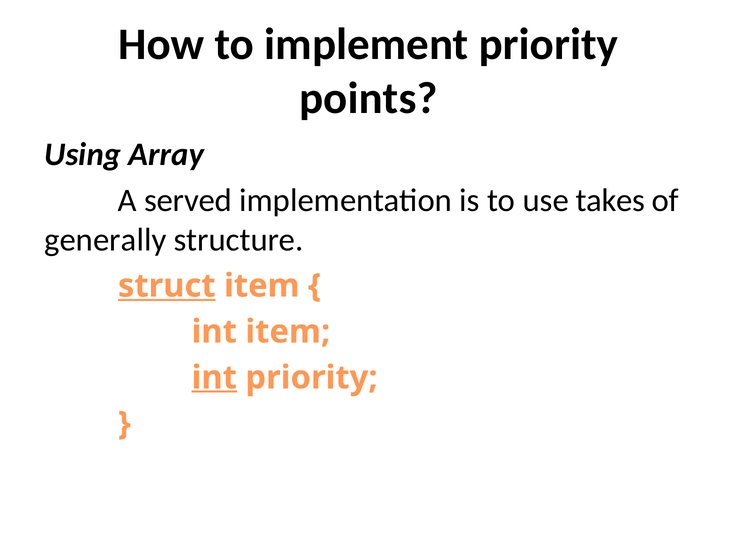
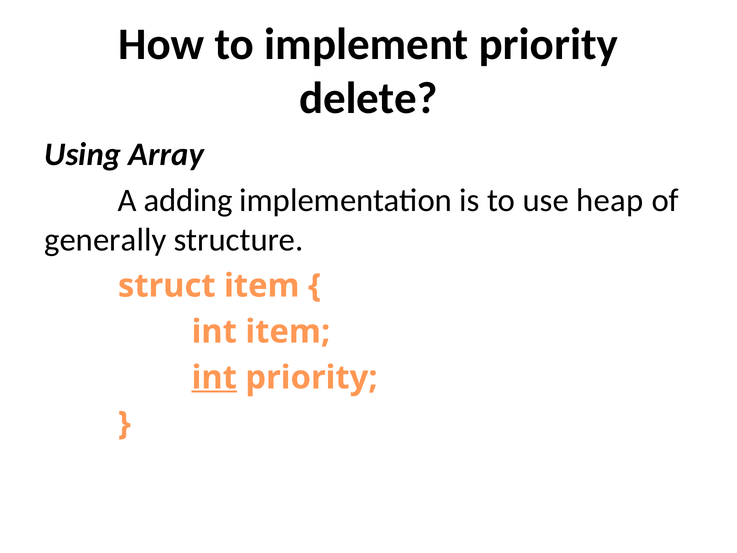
points: points -> delete
served: served -> adding
takes: takes -> heap
struct underline: present -> none
